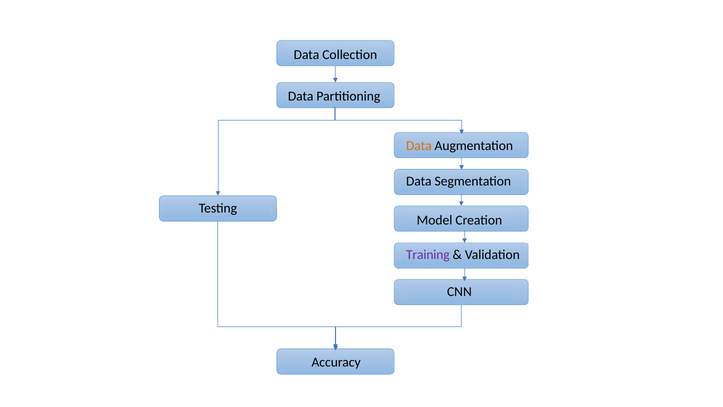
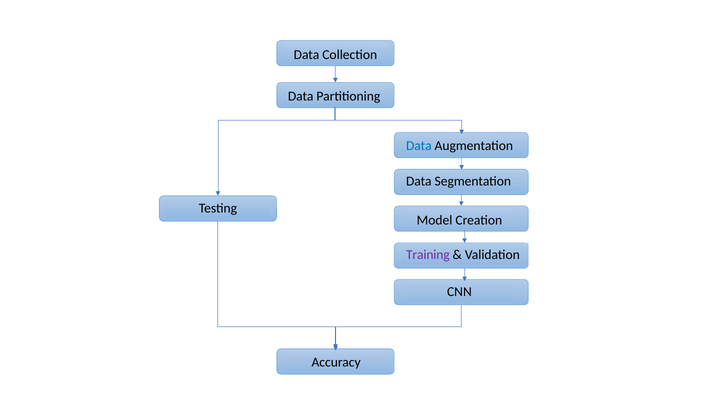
Data at (419, 146) colour: orange -> blue
